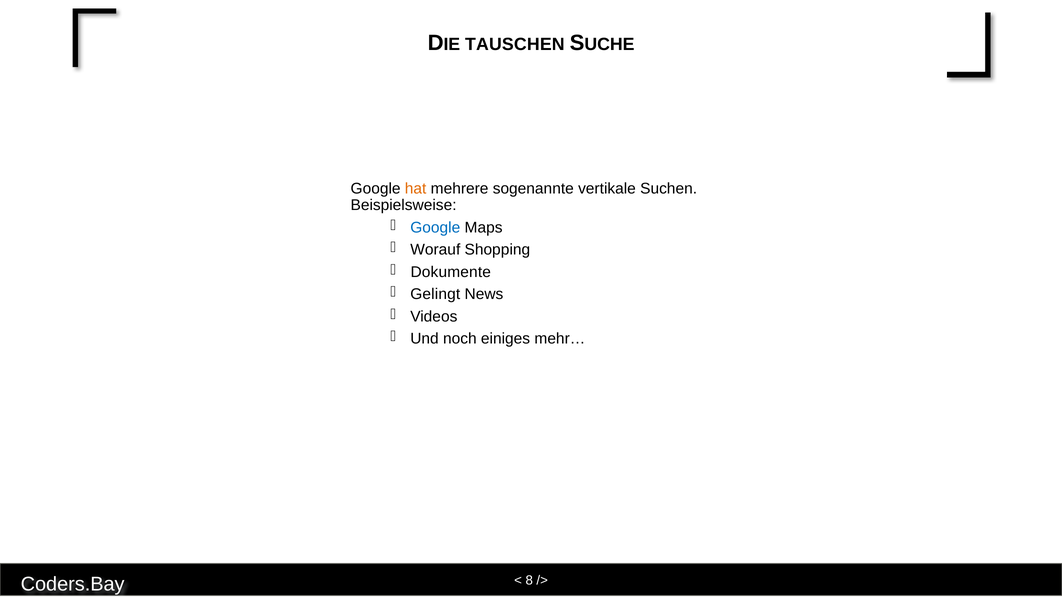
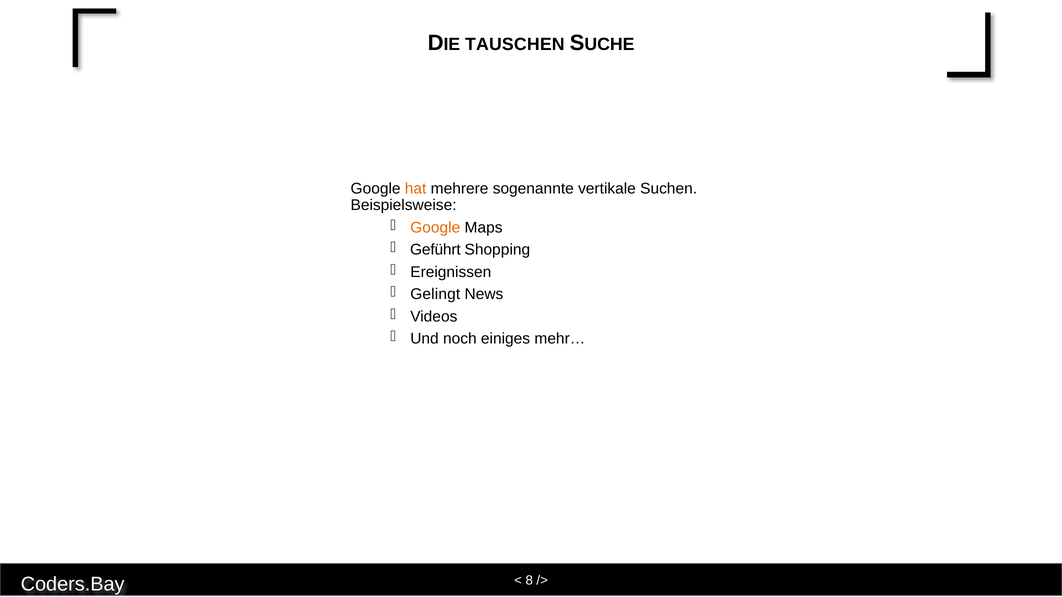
Google at (435, 228) colour: blue -> orange
Worauf: Worauf -> Geführt
Dokumente: Dokumente -> Ereignissen
